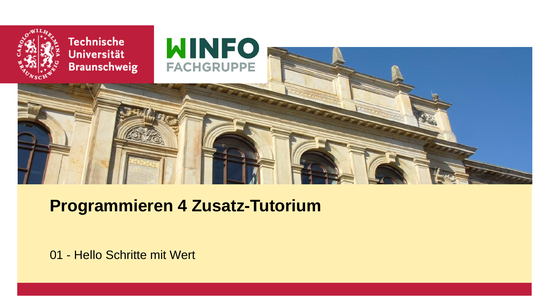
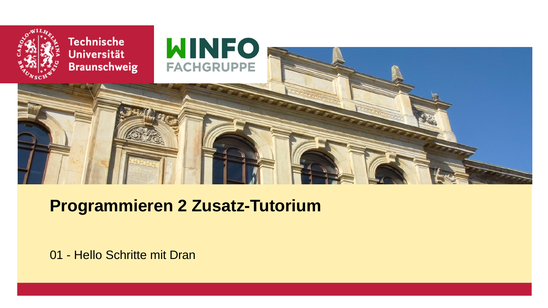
4: 4 -> 2
Wert: Wert -> Dran
